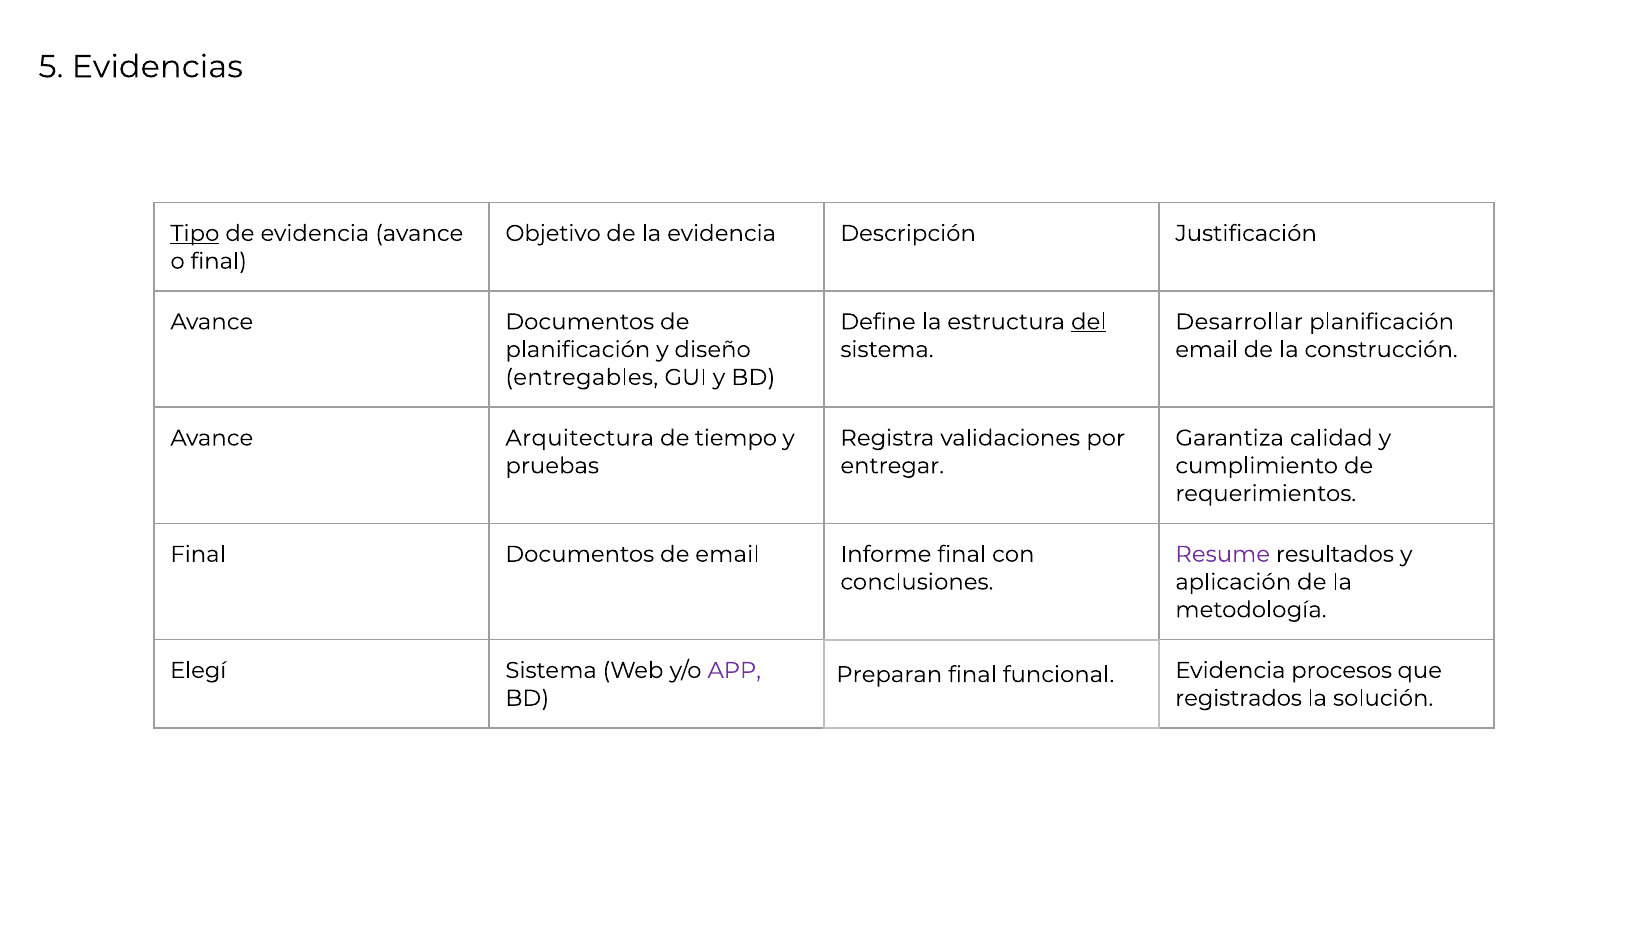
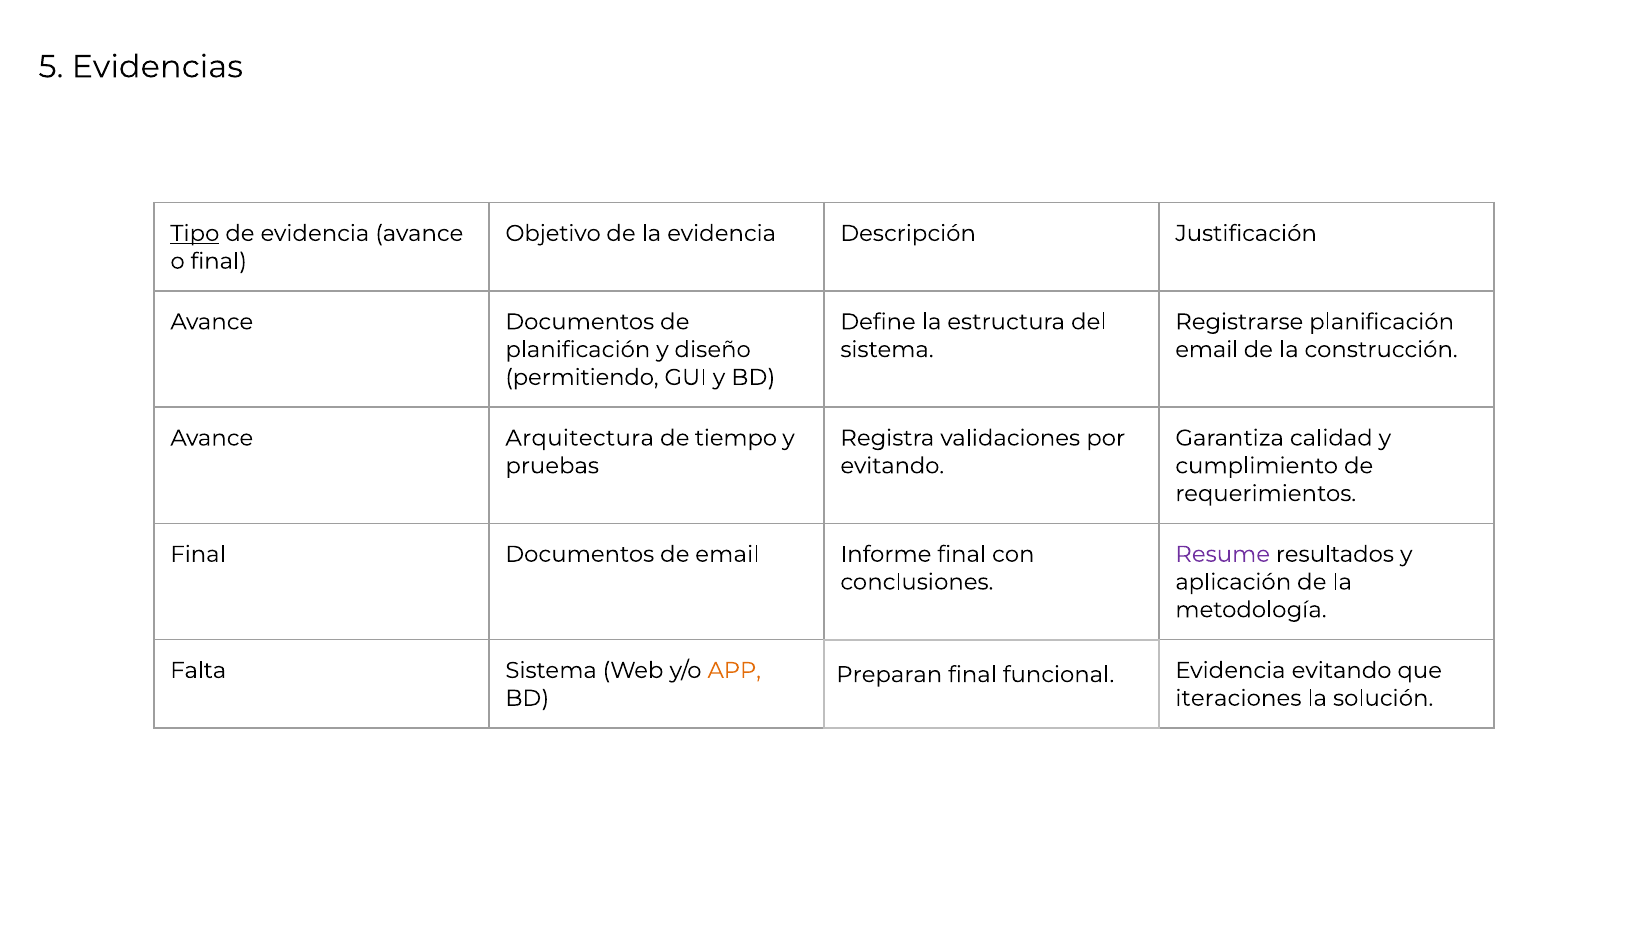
del underline: present -> none
Desarrollar: Desarrollar -> Registrarse
entregables: entregables -> permitiendo
entregar at (892, 466): entregar -> evitando
Elegí: Elegí -> Falta
APP colour: purple -> orange
Evidencia procesos: procesos -> evitando
registrados: registrados -> iteraciones
